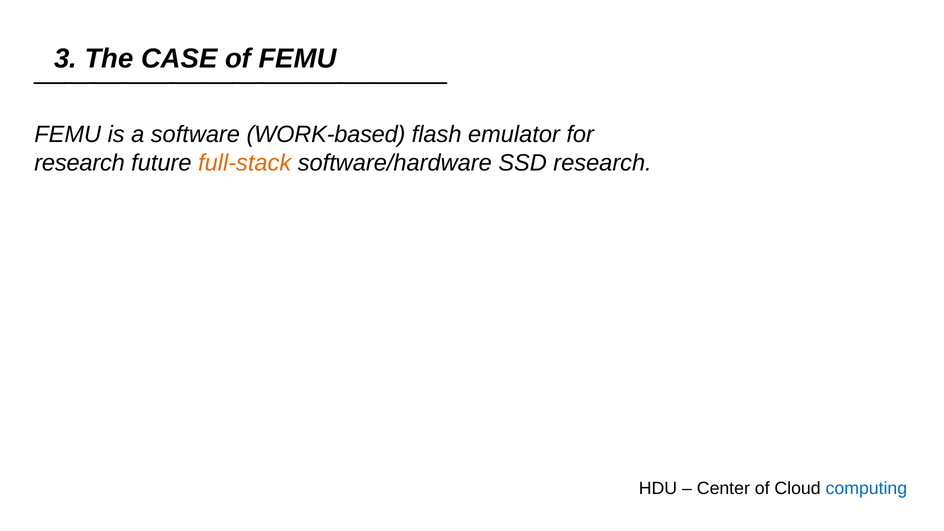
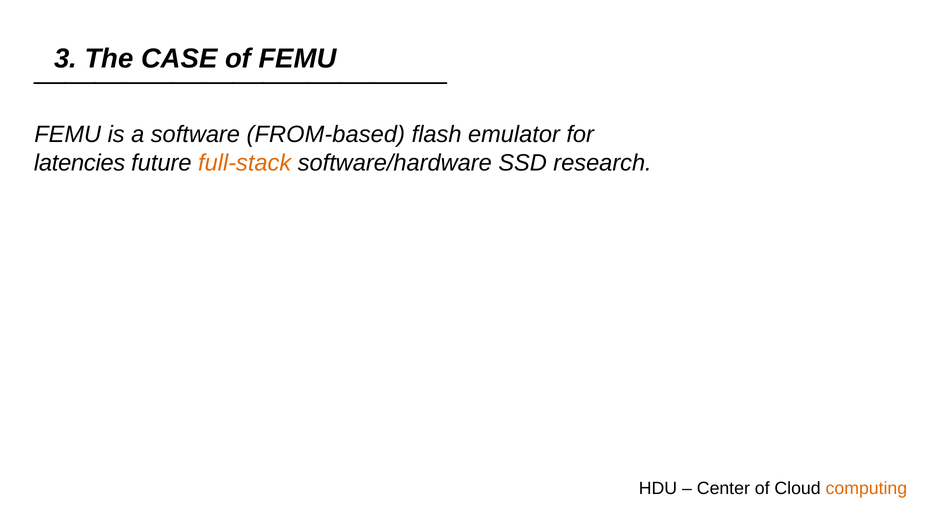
WORK-based: WORK-based -> FROM-based
research at (80, 163): research -> latencies
computing colour: blue -> orange
